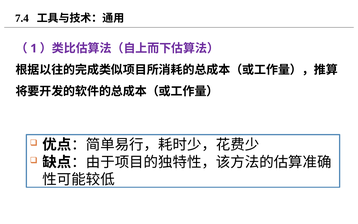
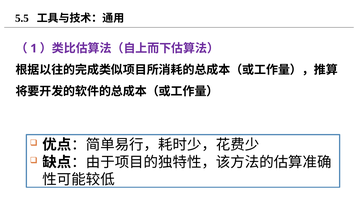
7.4: 7.4 -> 5.5
